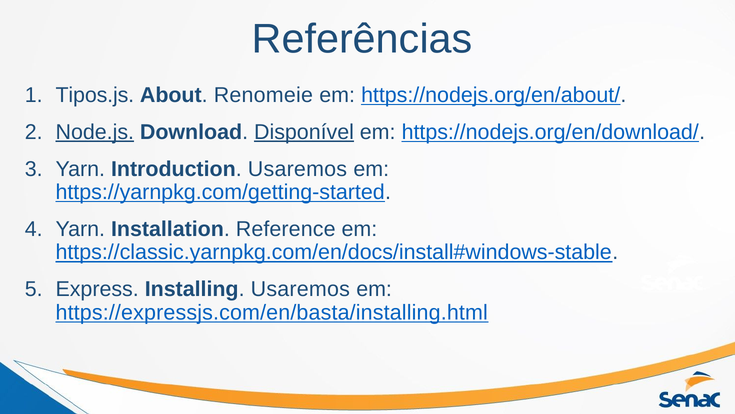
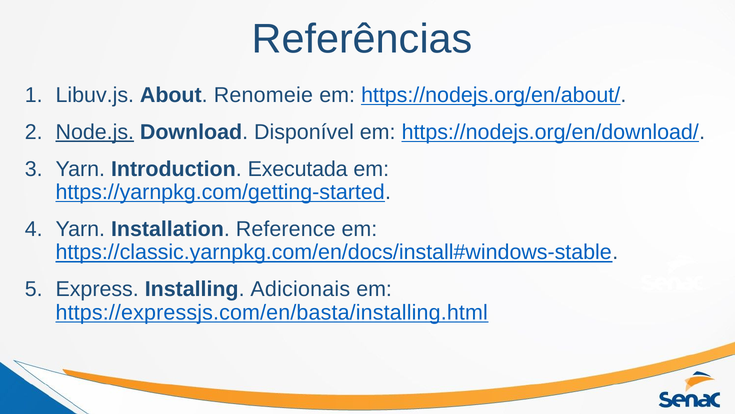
Tipos.js: Tipos.js -> Libuv.js
Disponível underline: present -> none
Introduction Usaremos: Usaremos -> Executada
Installing Usaremos: Usaremos -> Adicionais
